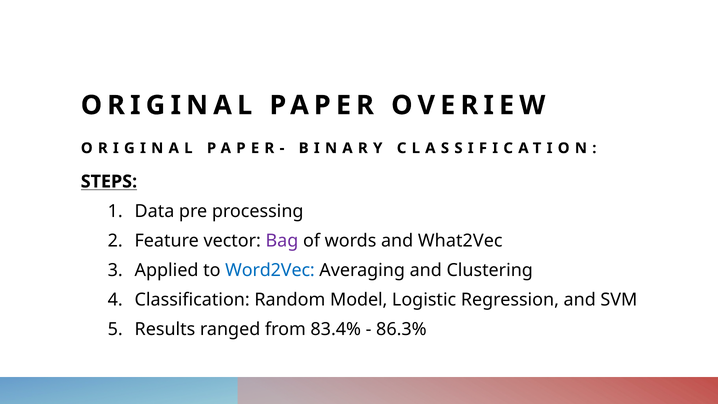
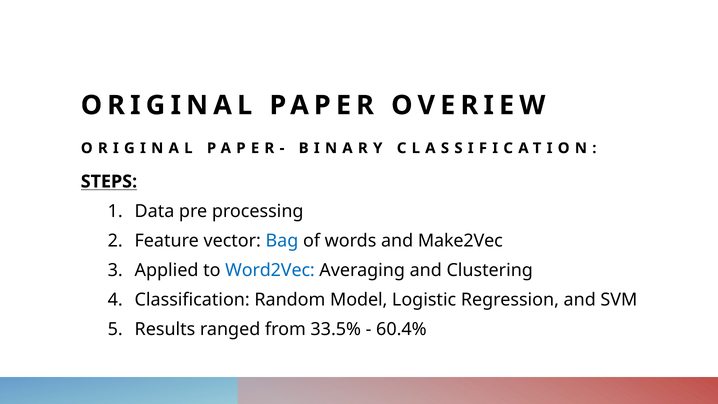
Bag colour: purple -> blue
What2Vec: What2Vec -> Make2Vec
83.4%: 83.4% -> 33.5%
86.3%: 86.3% -> 60.4%
